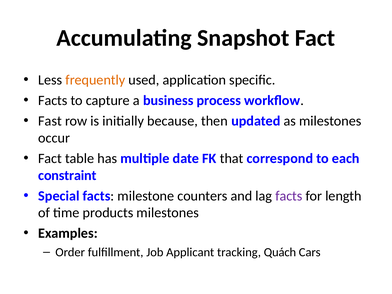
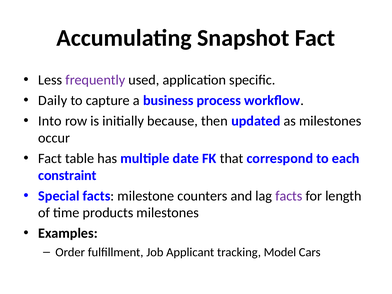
frequently colour: orange -> purple
Facts at (53, 101): Facts -> Daily
Fast: Fast -> Into
Quách: Quách -> Model
